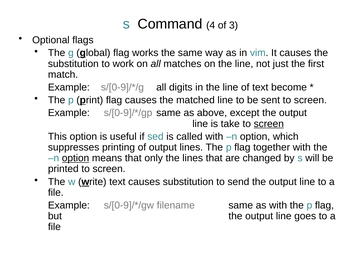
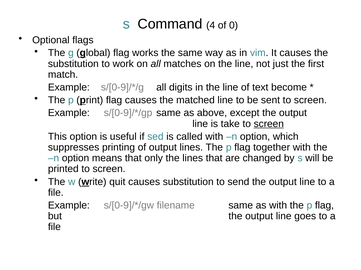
3: 3 -> 0
option at (76, 159) underline: present -> none
write text: text -> quit
